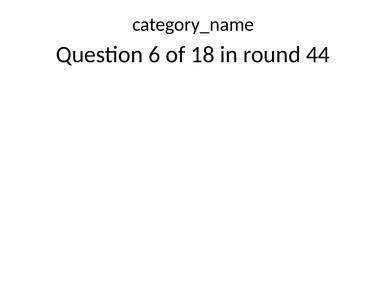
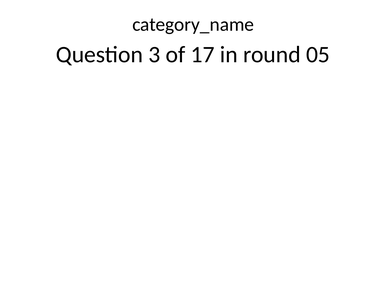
6: 6 -> 3
18: 18 -> 17
44: 44 -> 05
